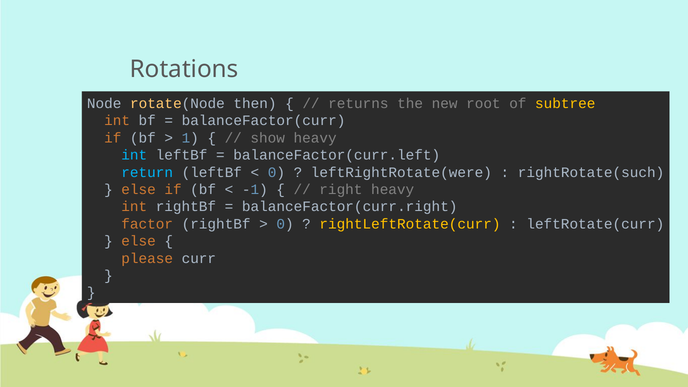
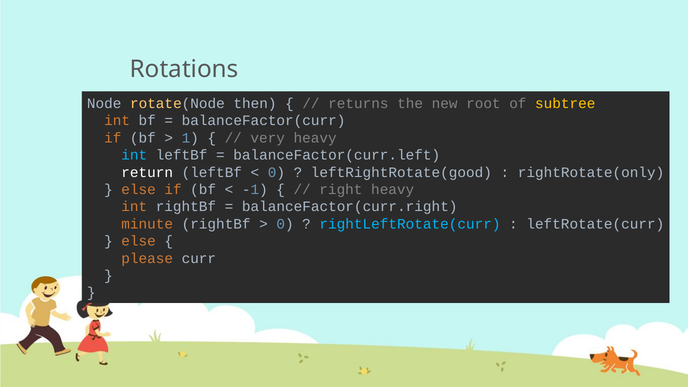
show: show -> very
return colour: light blue -> white
leftRightRotate(were: leftRightRotate(were -> leftRightRotate(good
rightRotate(such: rightRotate(such -> rightRotate(only
factor: factor -> minute
rightLeftRotate(curr colour: yellow -> light blue
